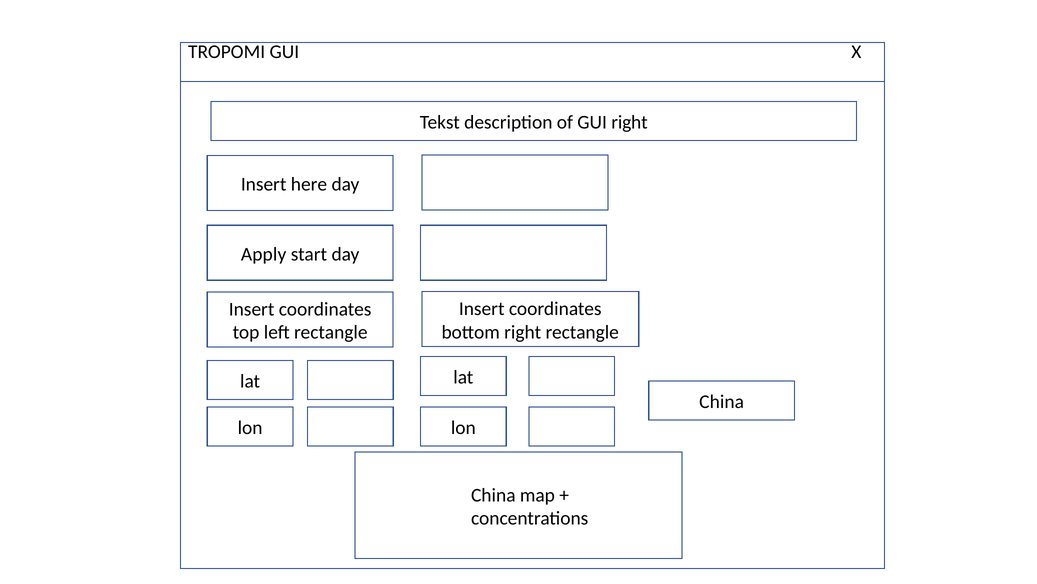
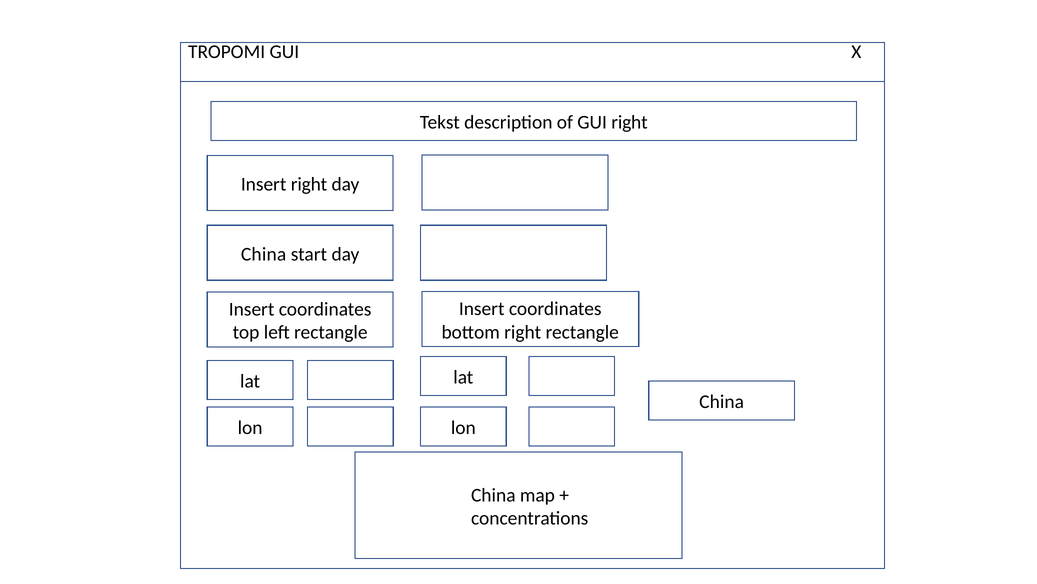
Insert here: here -> right
Apply at (264, 254): Apply -> China
